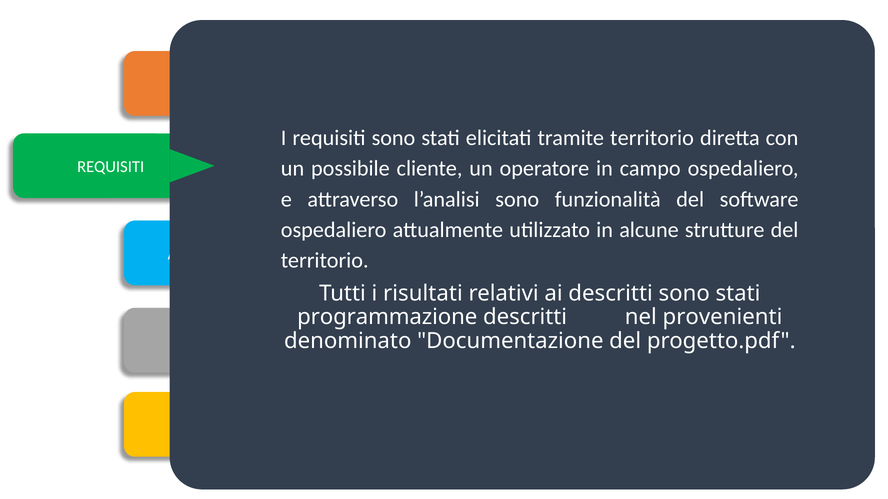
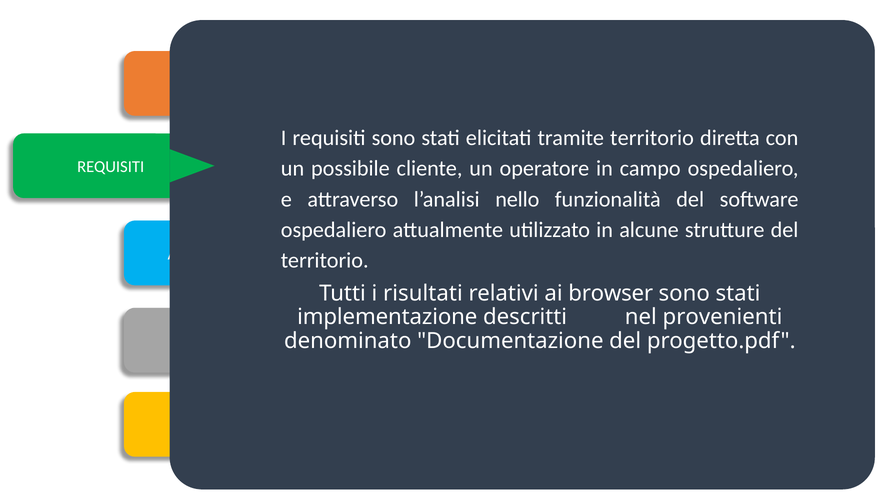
l’analisi sono: sono -> nello
ai descritti: descritti -> browser
programmazione at (387, 317): programmazione -> implementazione
